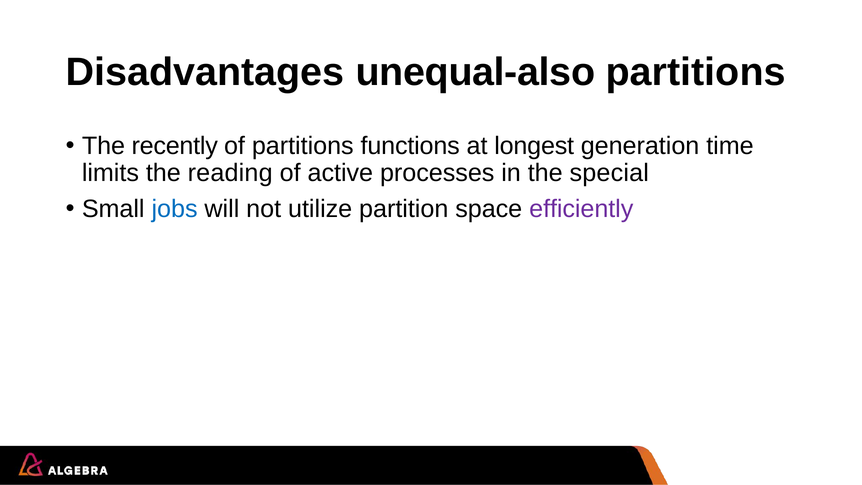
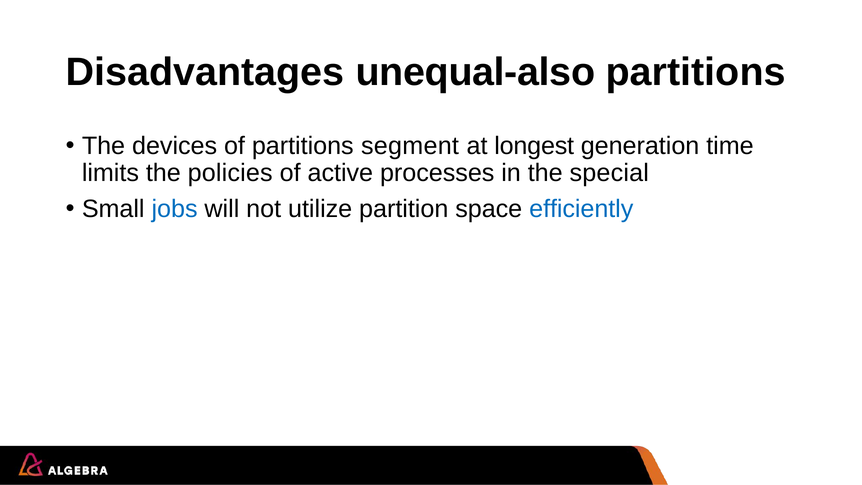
recently: recently -> devices
functions: functions -> segment
reading: reading -> policies
efficiently colour: purple -> blue
